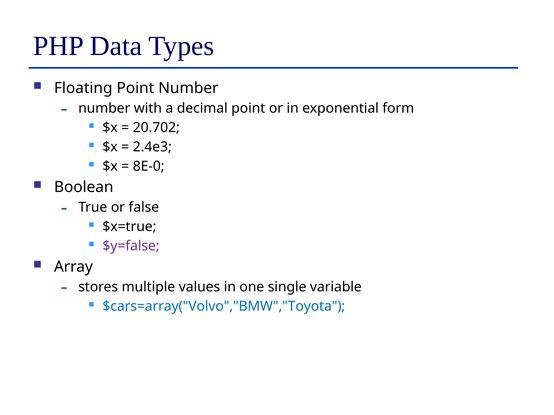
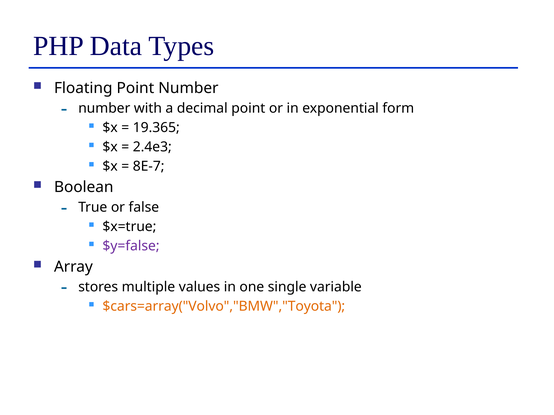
20.702: 20.702 -> 19.365
8E-0: 8E-0 -> 8E-7
$cars=array("Volvo","BMW","Toyota colour: blue -> orange
